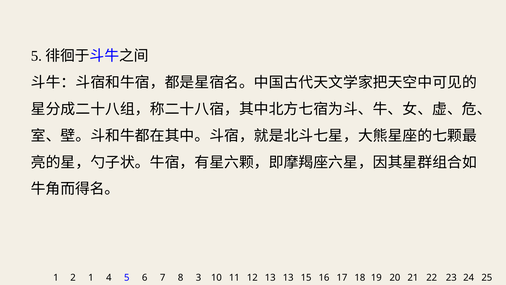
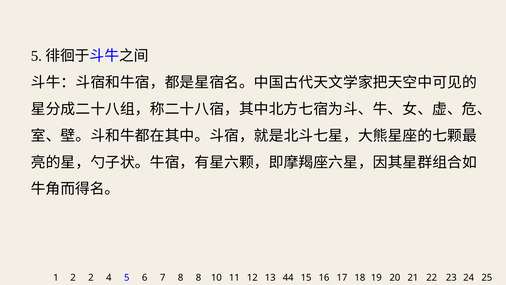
2 1: 1 -> 2
8 3: 3 -> 8
13 13: 13 -> 44
